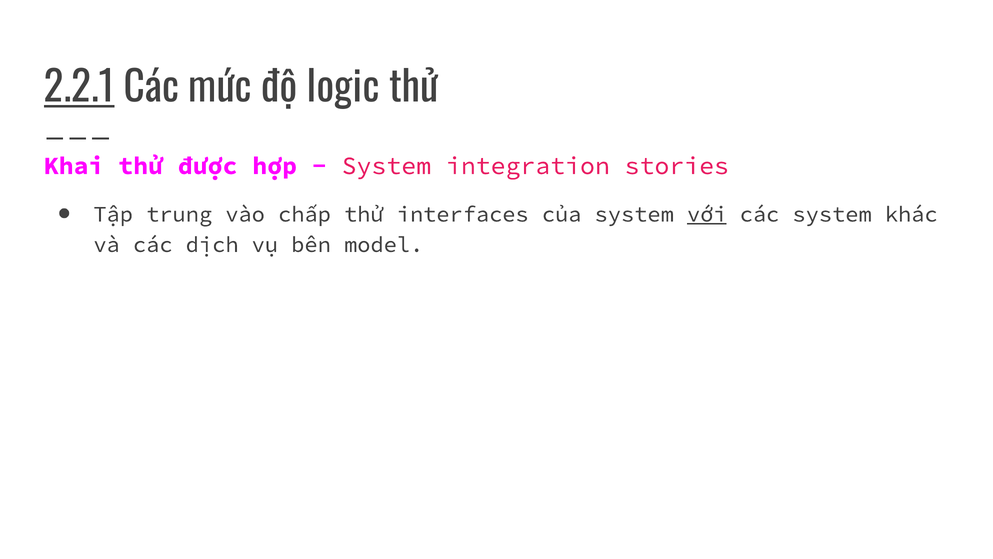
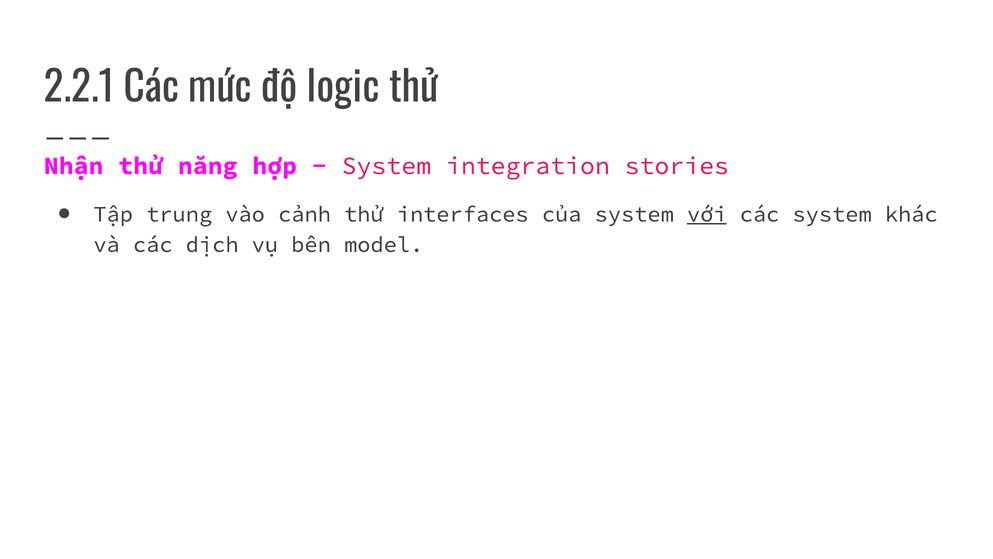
2.2.1 underline: present -> none
Khai: Khai -> Nhận
được: được -> năng
chấp: chấp -> cảnh
